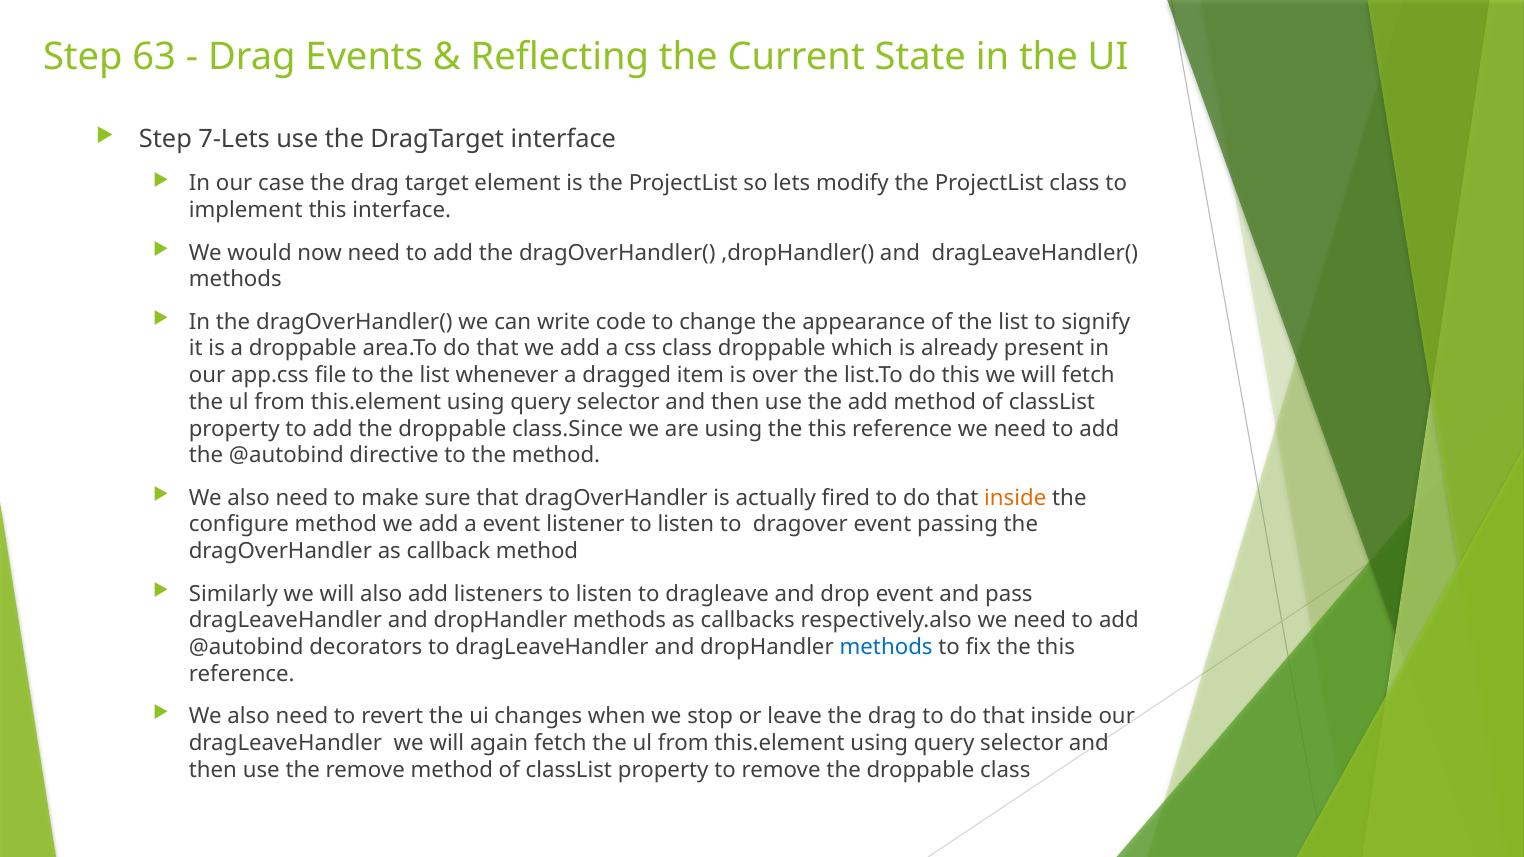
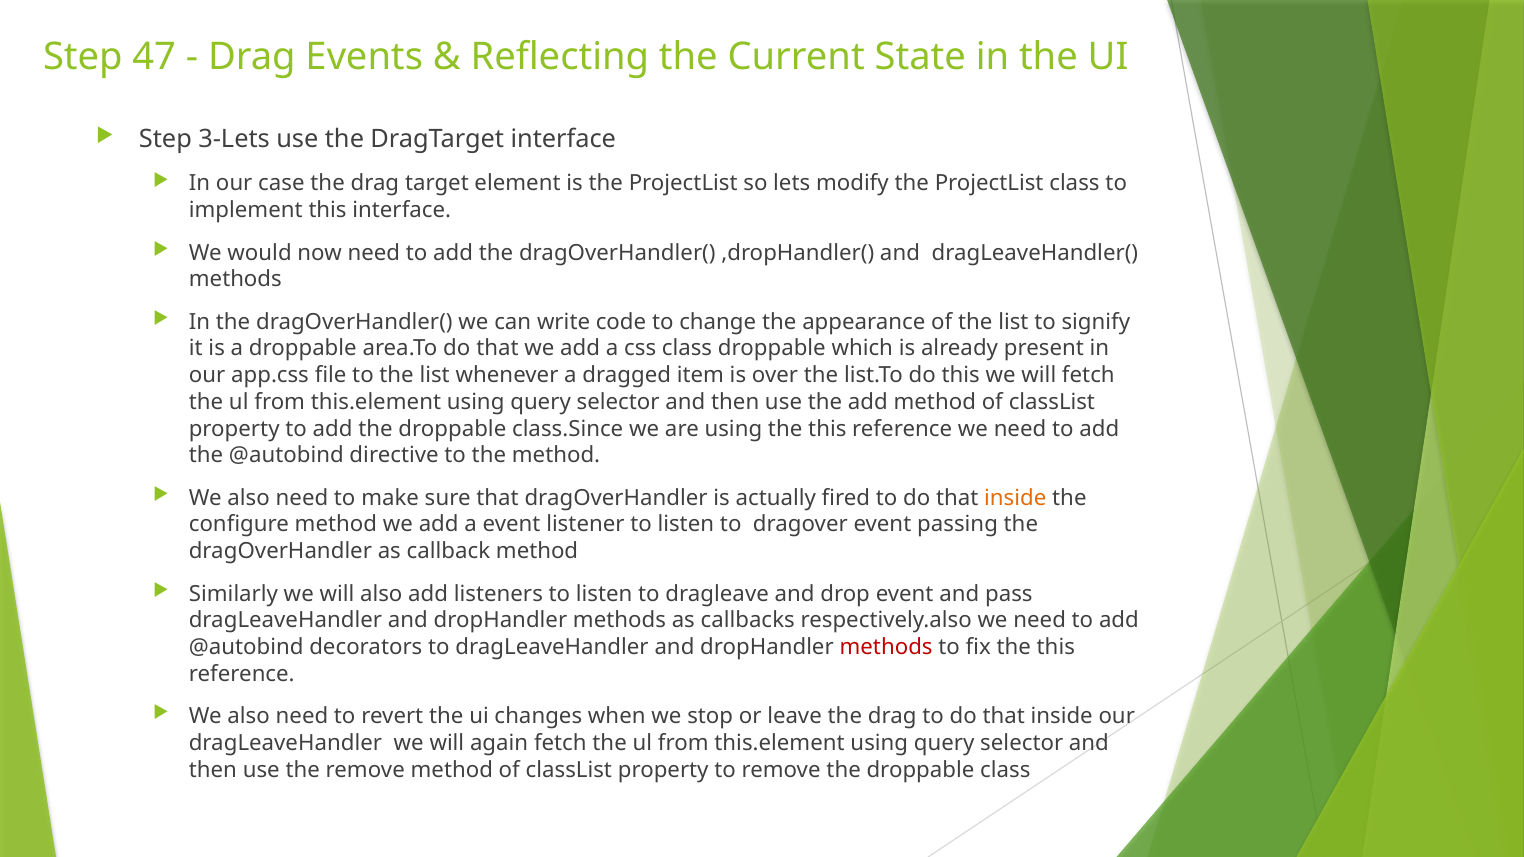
63: 63 -> 47
7-Lets: 7-Lets -> 3-Lets
methods at (886, 647) colour: blue -> red
